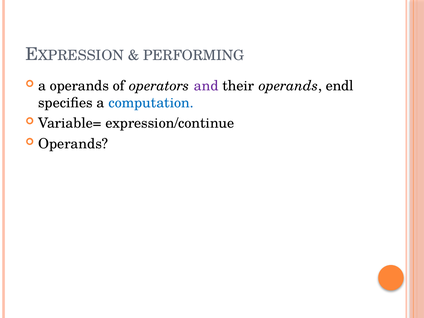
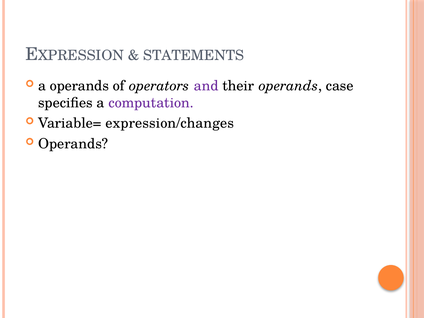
PERFORMING: PERFORMING -> STATEMENTS
endl: endl -> case
computation colour: blue -> purple
expression/continue: expression/continue -> expression/changes
